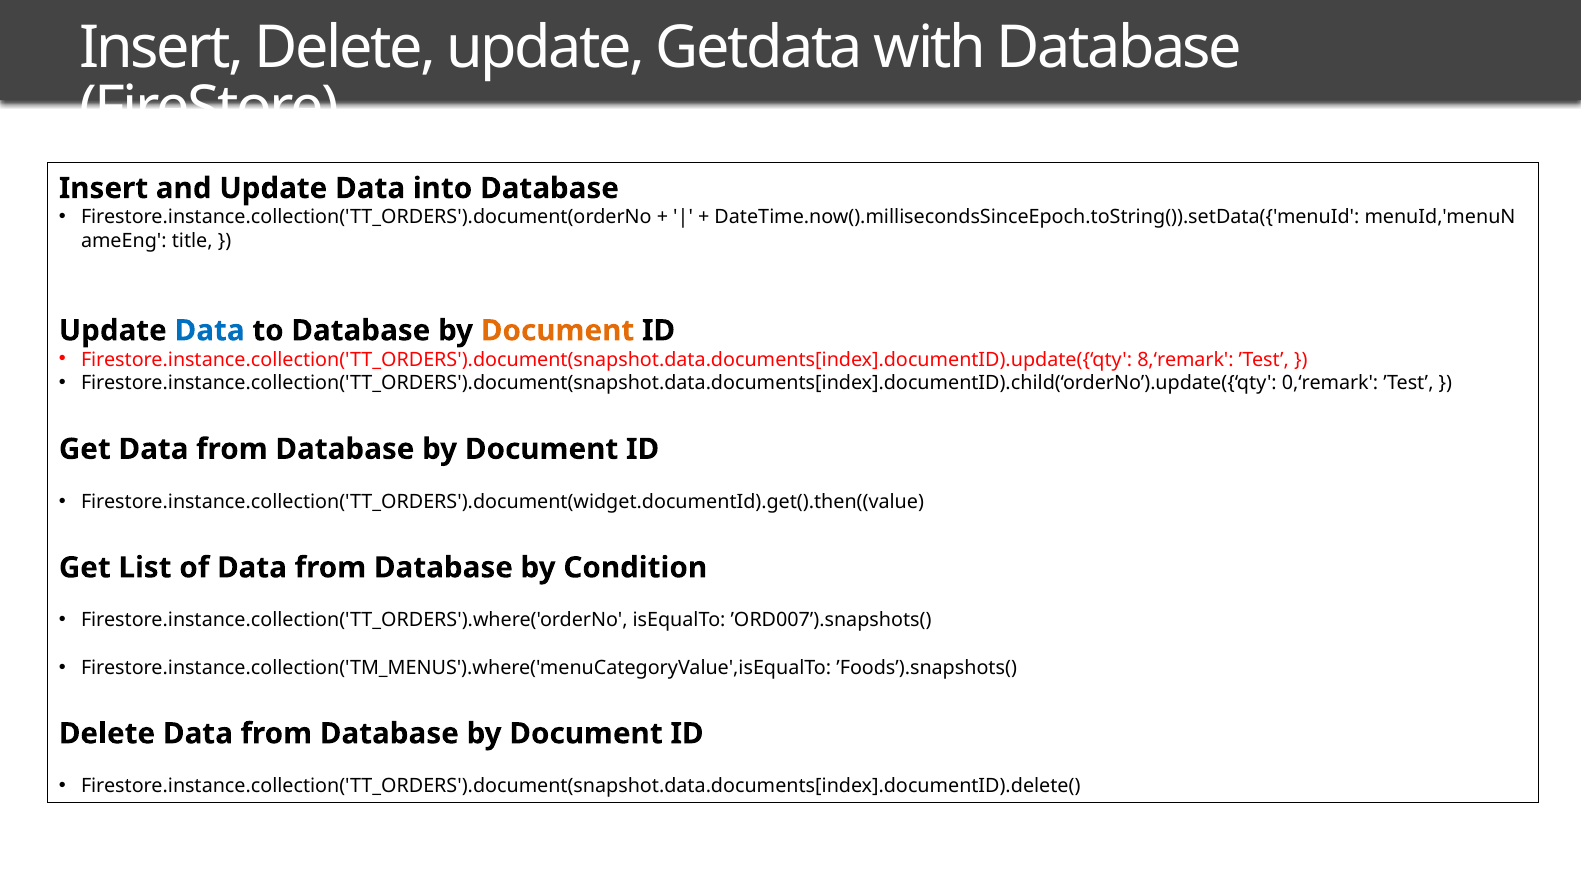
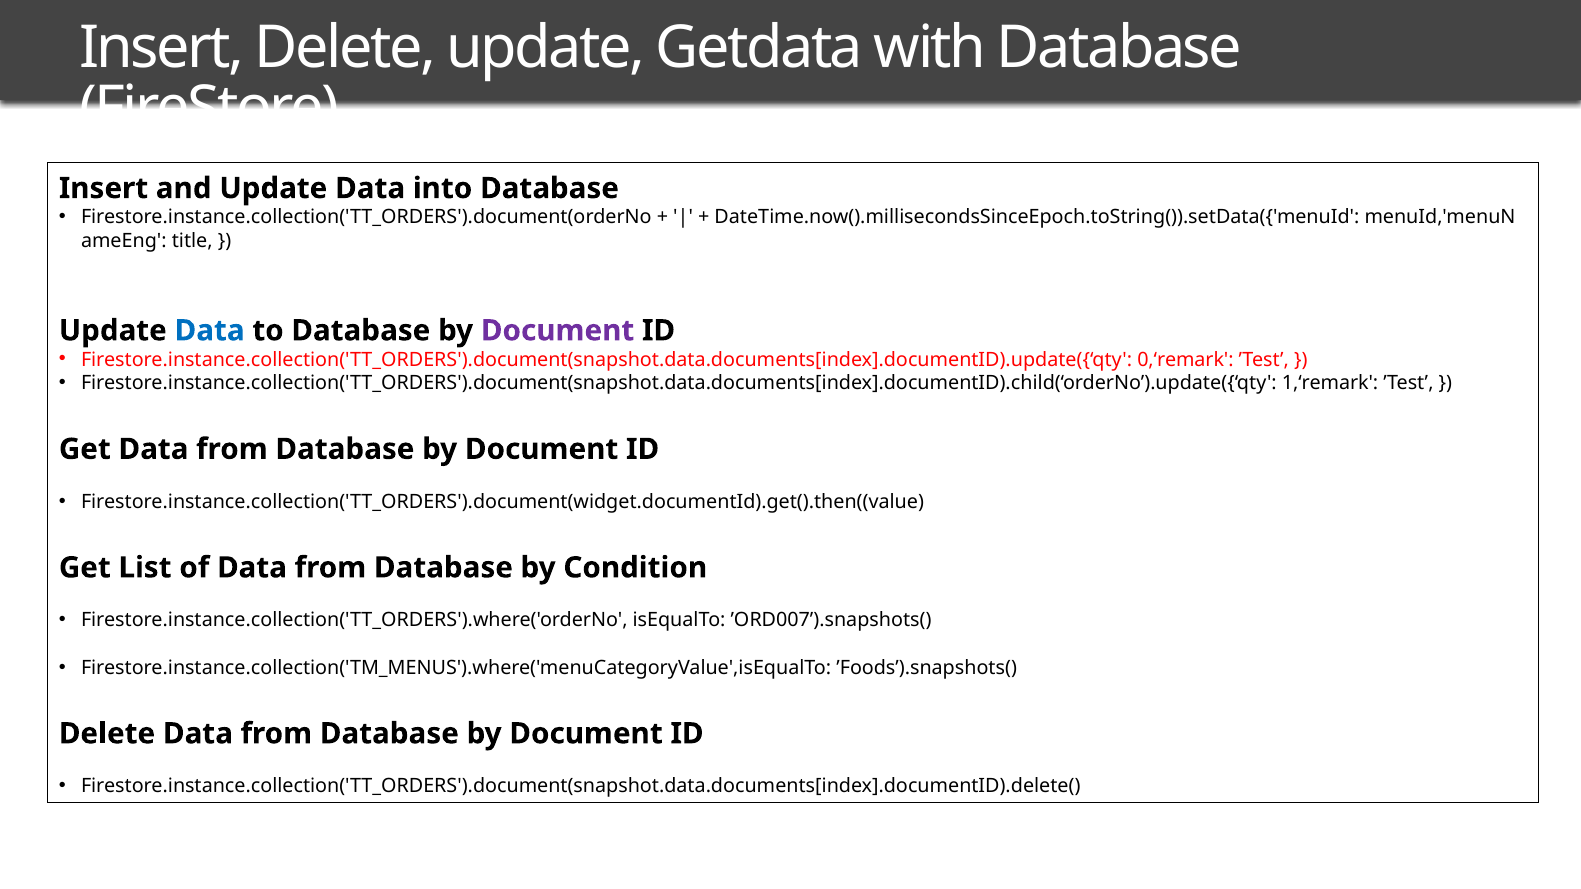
Document at (558, 331) colour: orange -> purple
8,‘remark: 8,‘remark -> 0,‘remark
0,‘remark: 0,‘remark -> 1,‘remark
